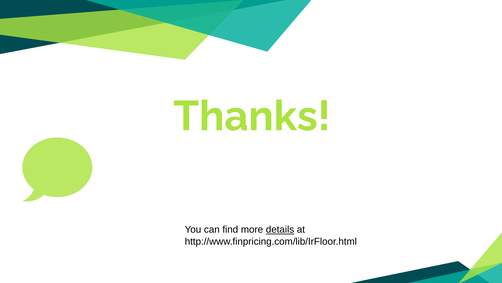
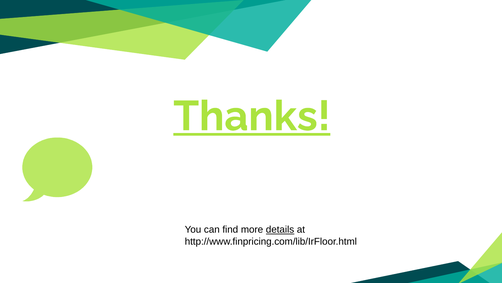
Thanks underline: none -> present
